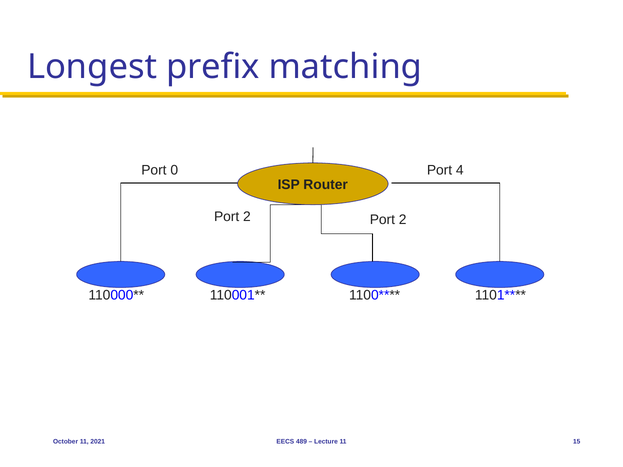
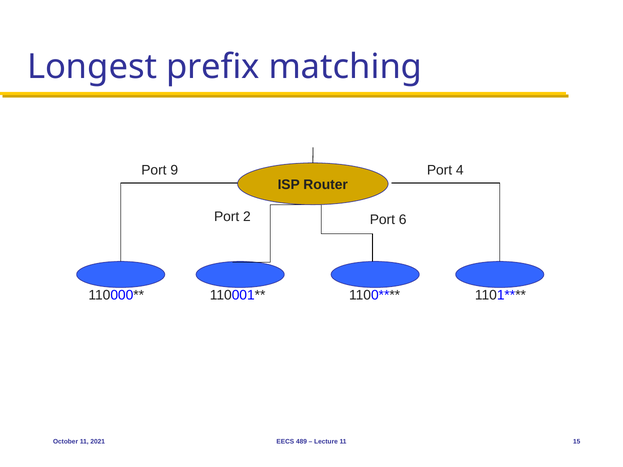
0: 0 -> 9
2 Port 2: 2 -> 6
